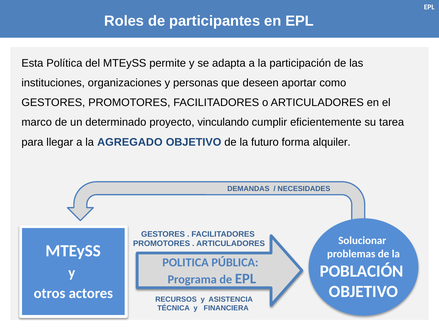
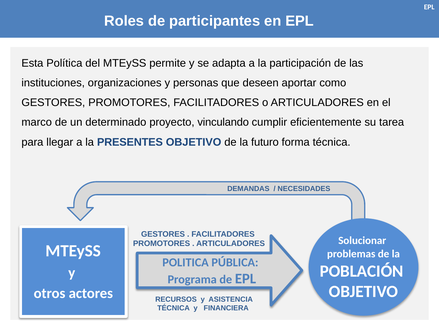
AGREGADO: AGREGADO -> PRESENTES
forma alquiler: alquiler -> técnica
